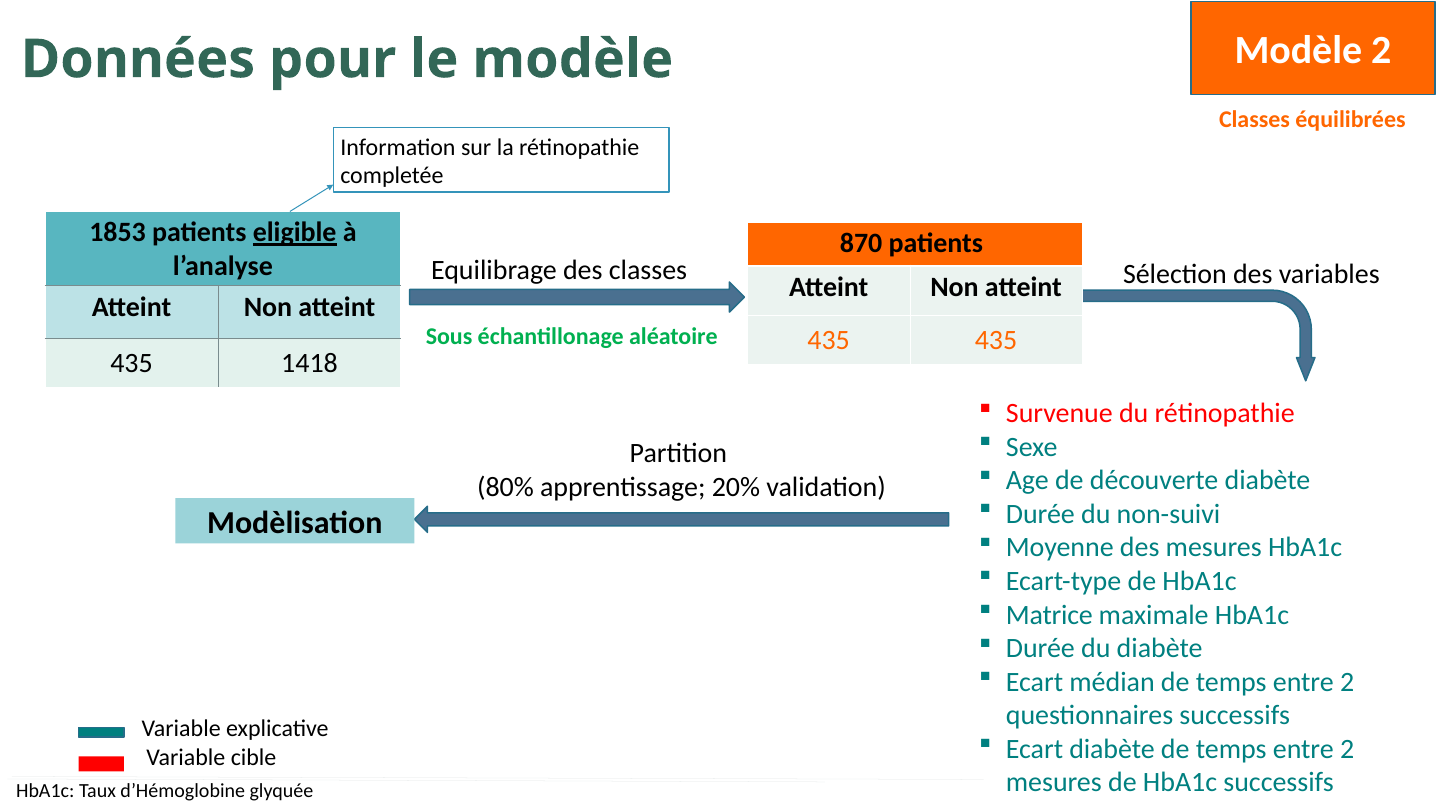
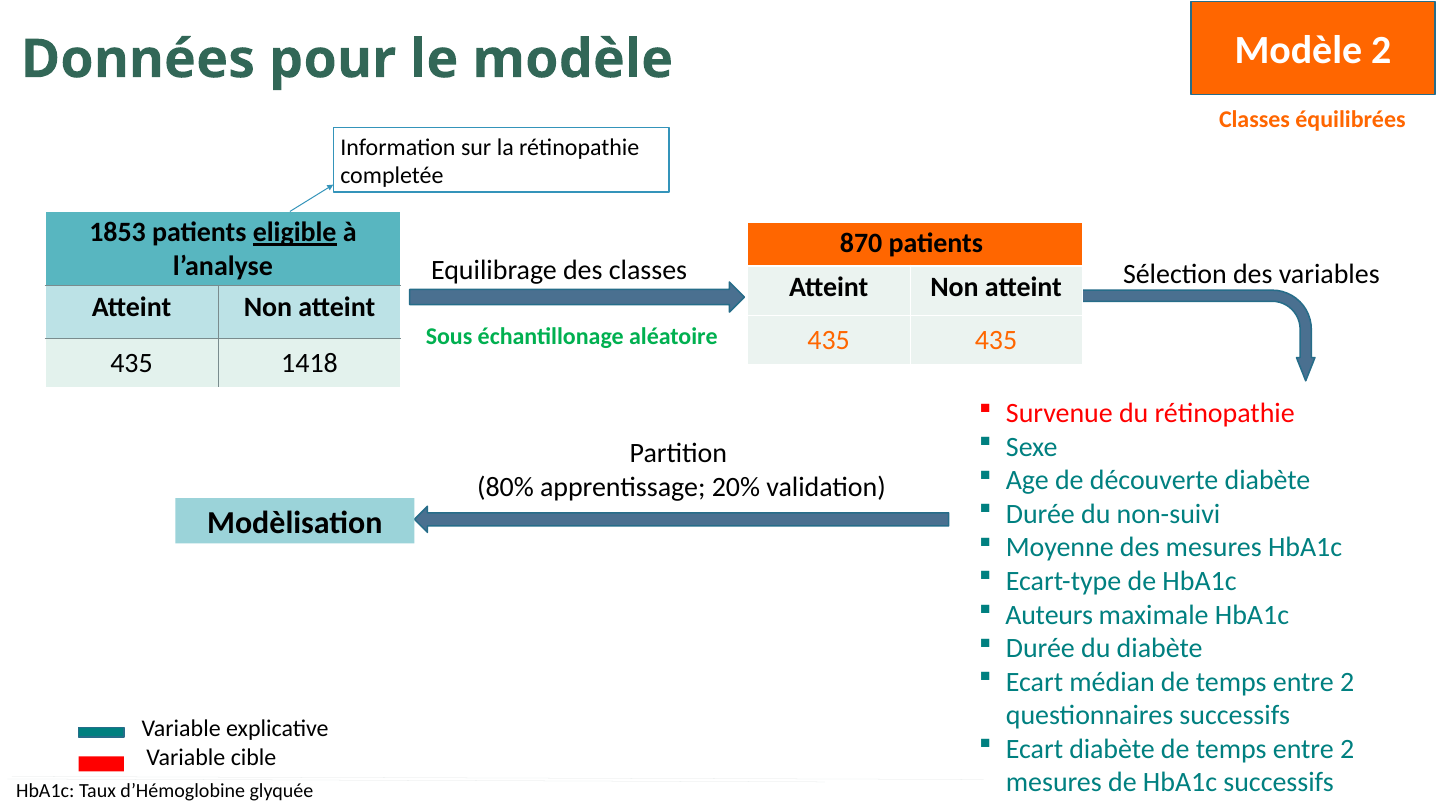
Matrice: Matrice -> Auteurs
